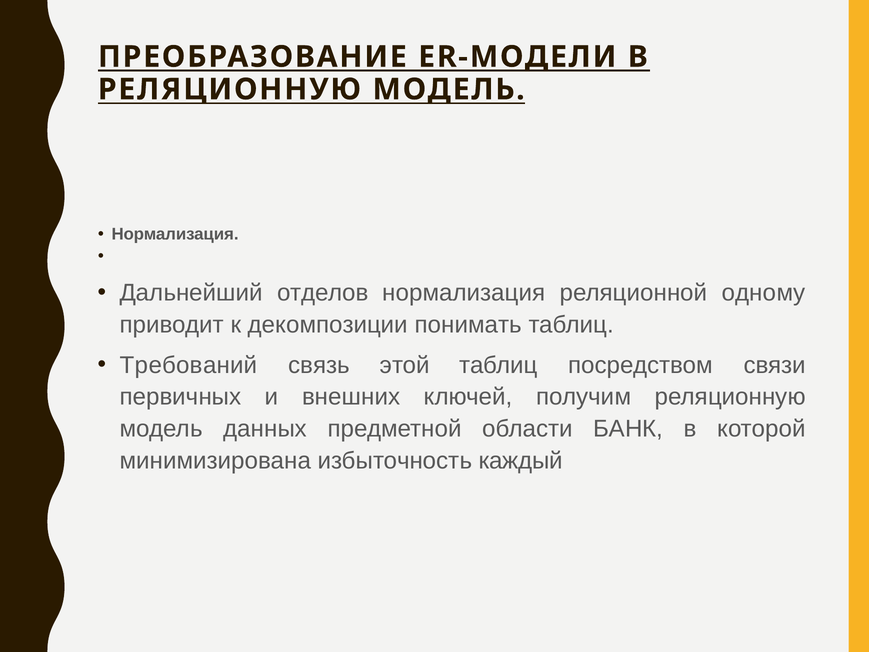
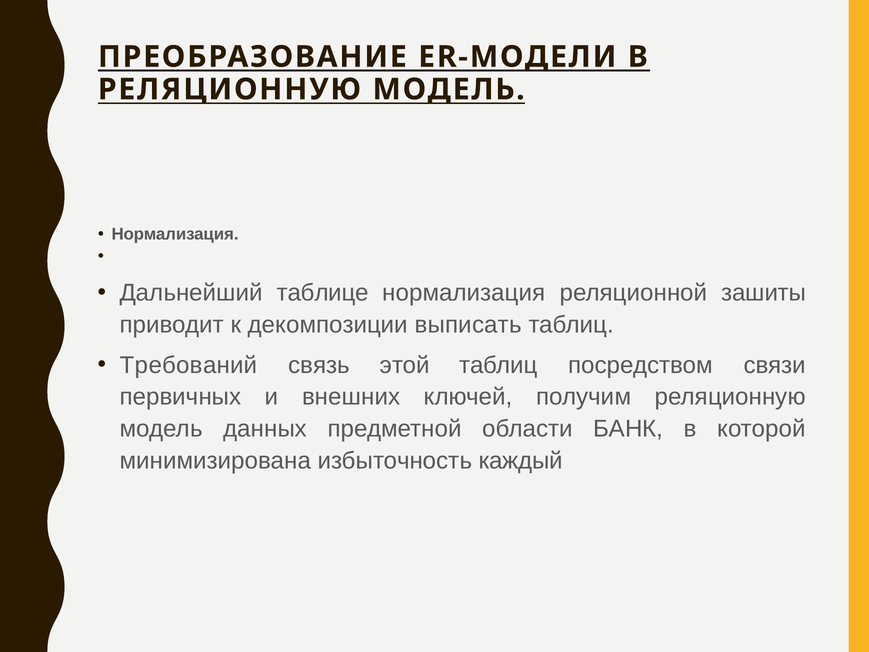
отделов: отделов -> таблице
одному: одному -> зашиты
понимать: понимать -> выписать
